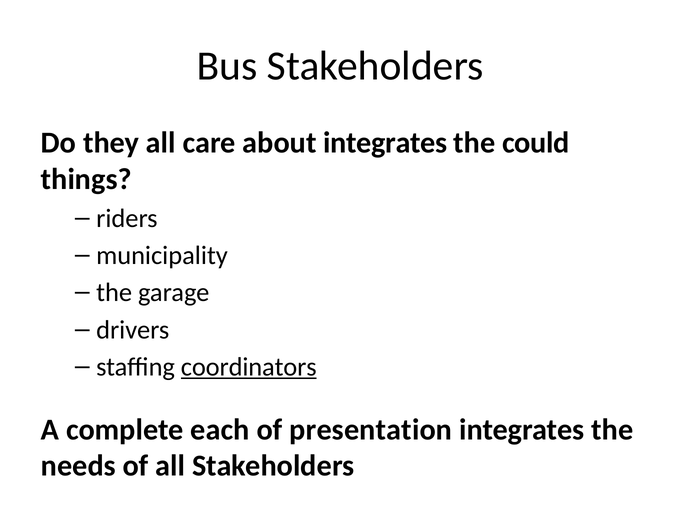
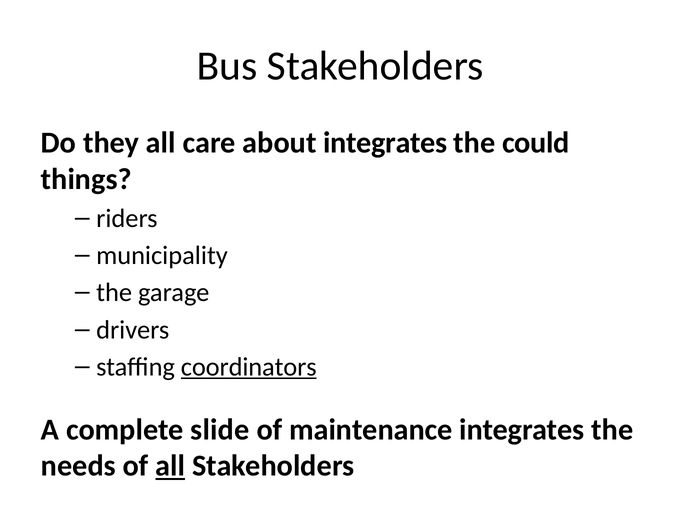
each: each -> slide
presentation: presentation -> maintenance
all at (170, 466) underline: none -> present
